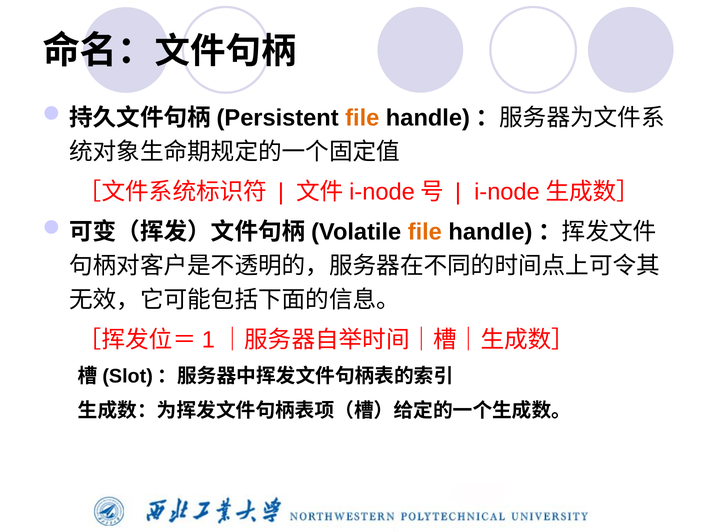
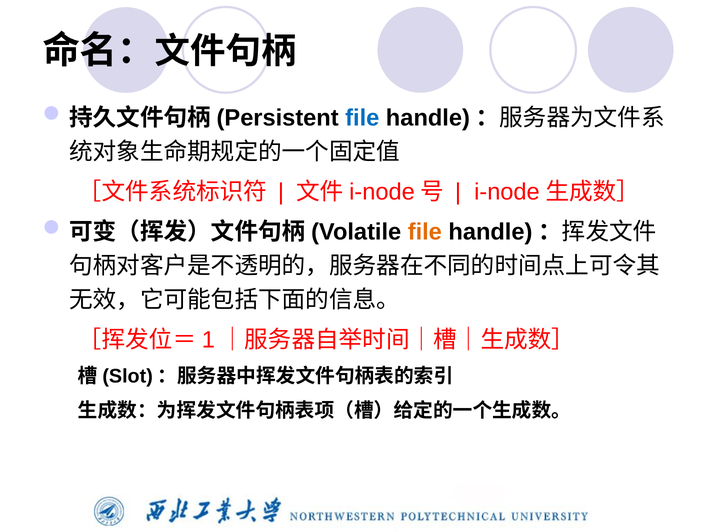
file at (362, 118) colour: orange -> blue
